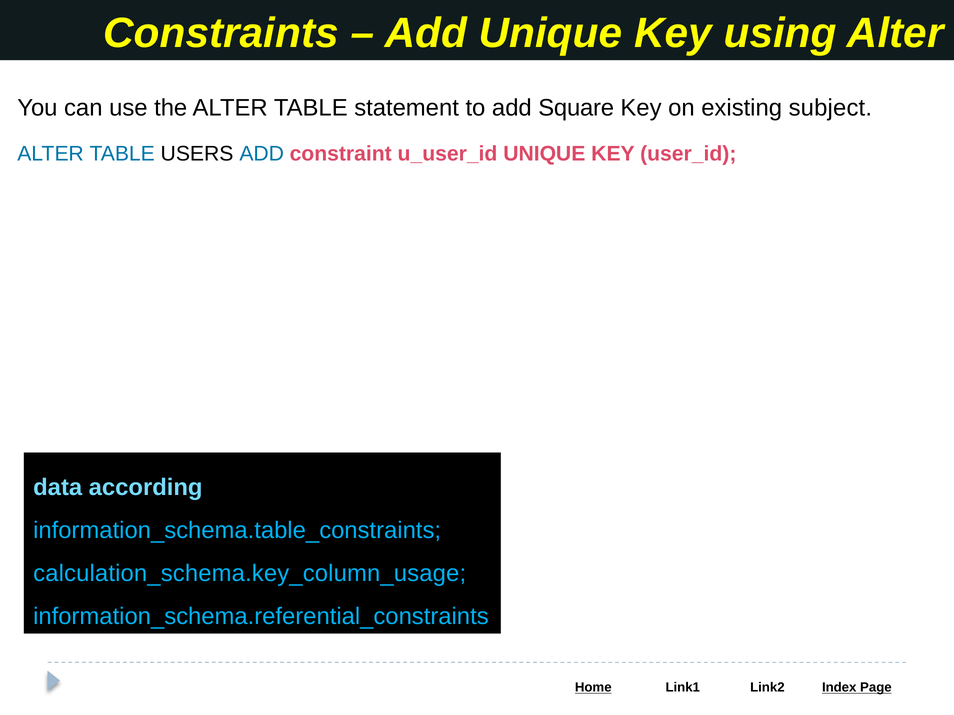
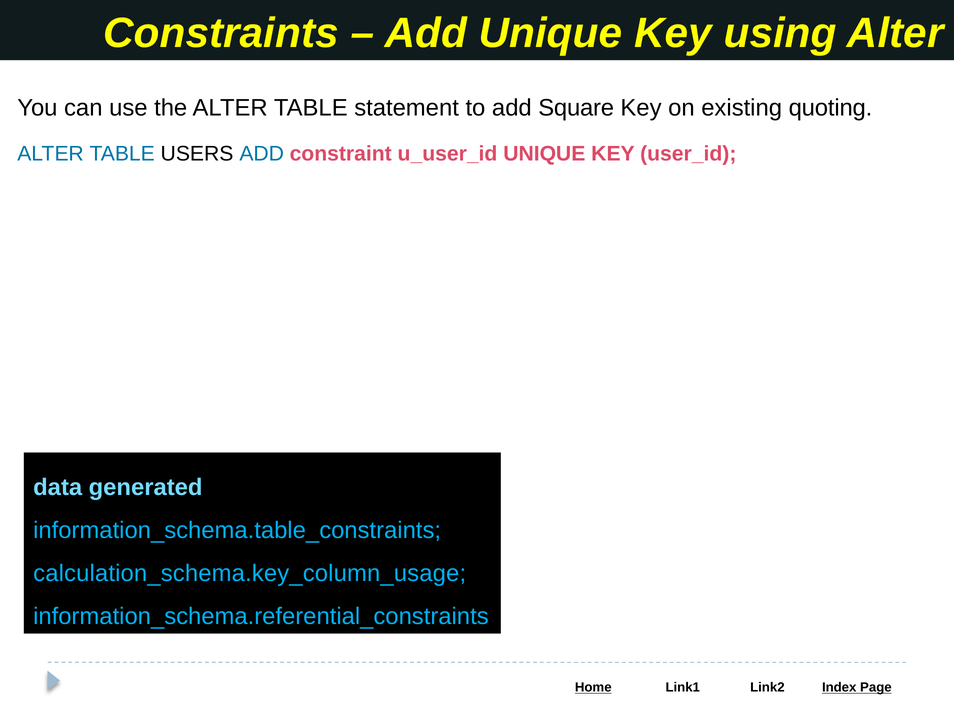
subject: subject -> quoting
according: according -> generated
